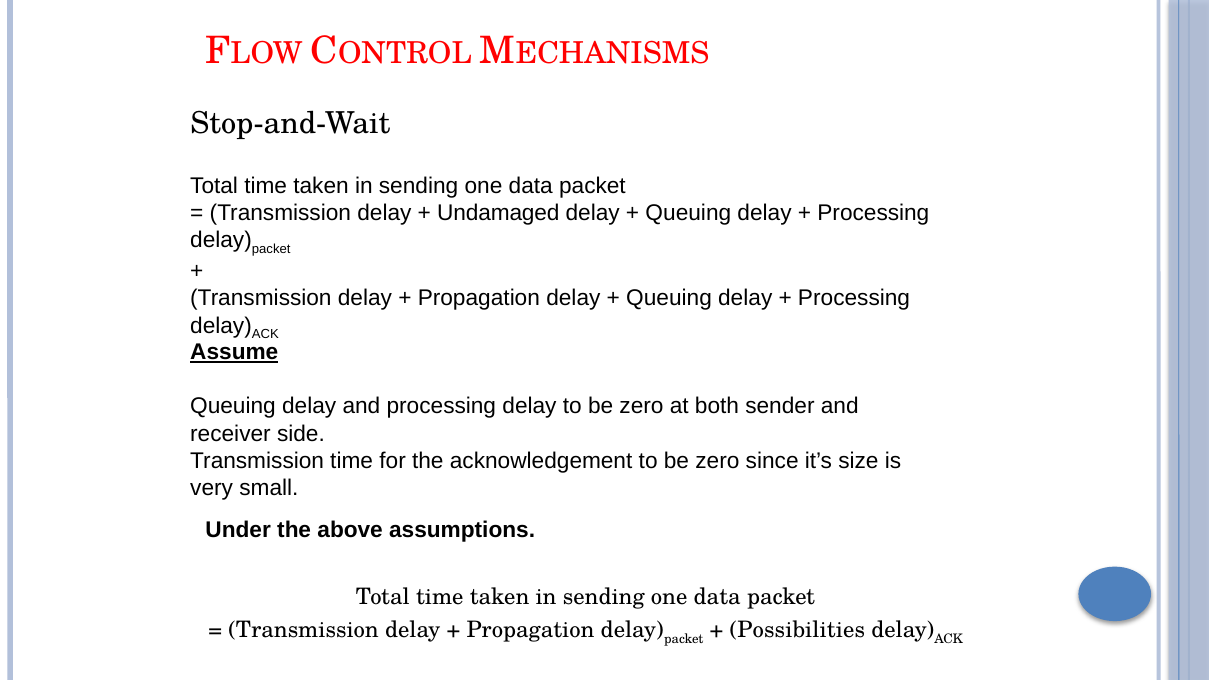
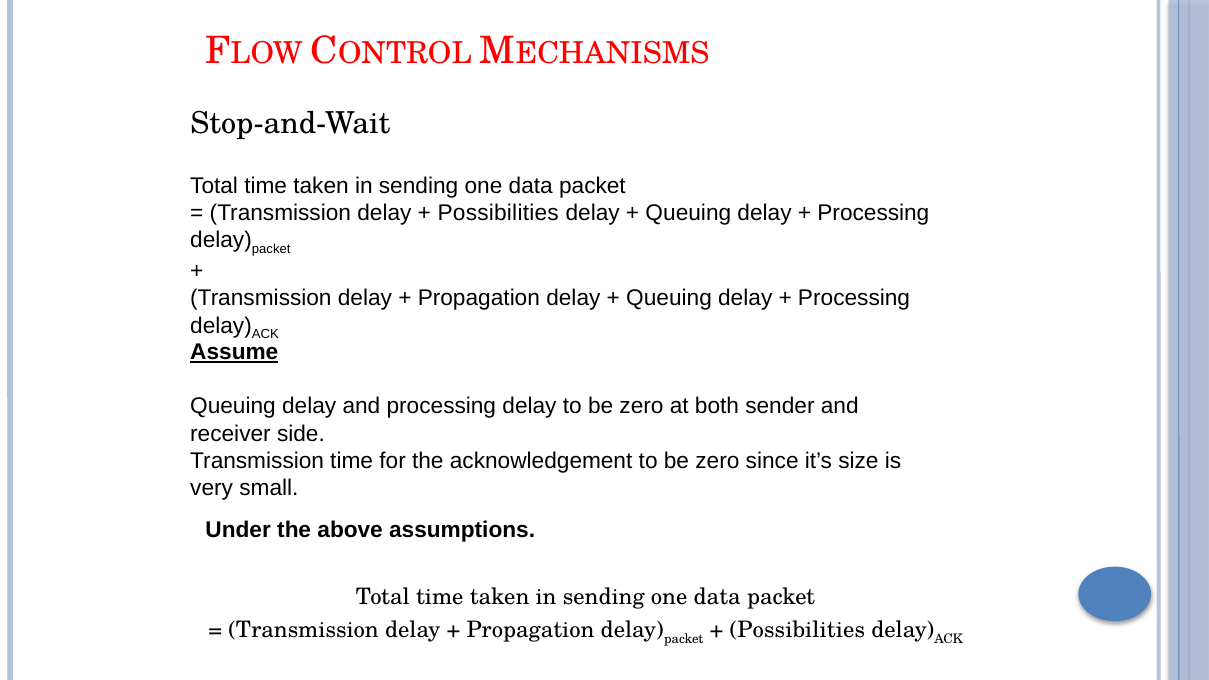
Undamaged at (498, 213): Undamaged -> Possibilities
